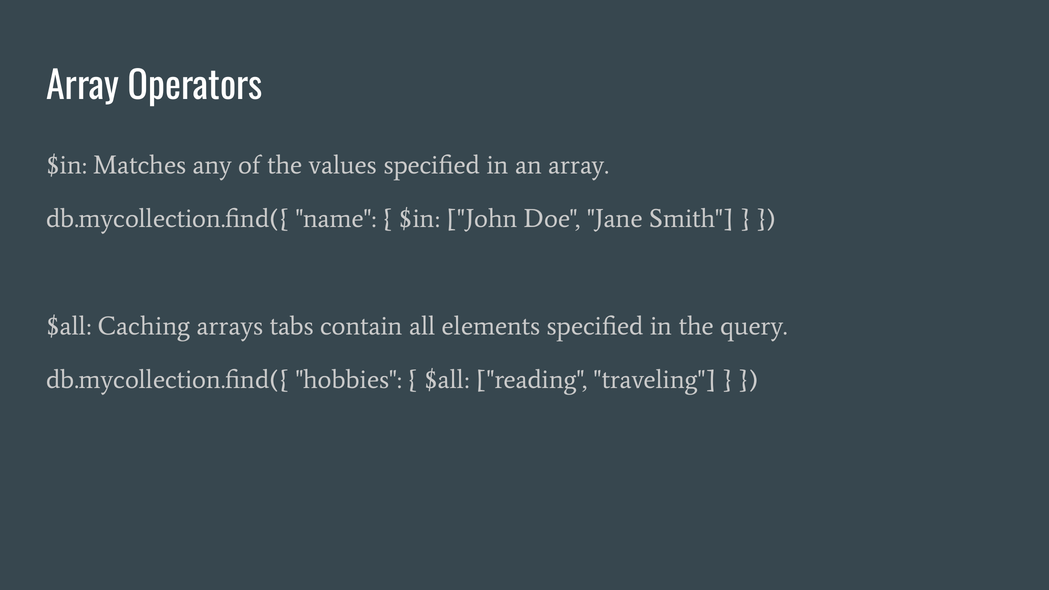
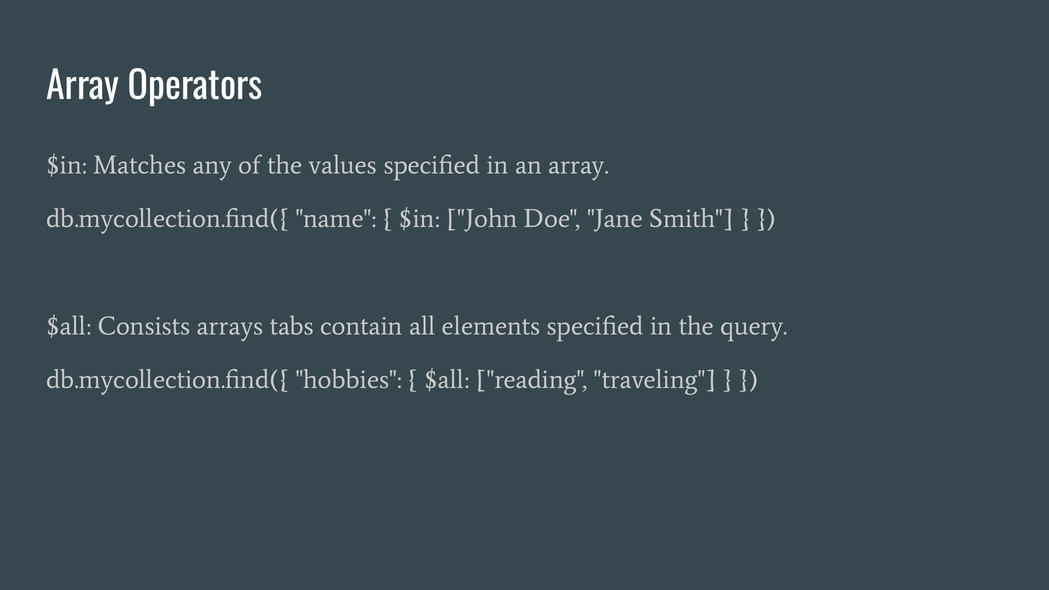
Caching: Caching -> Consists
